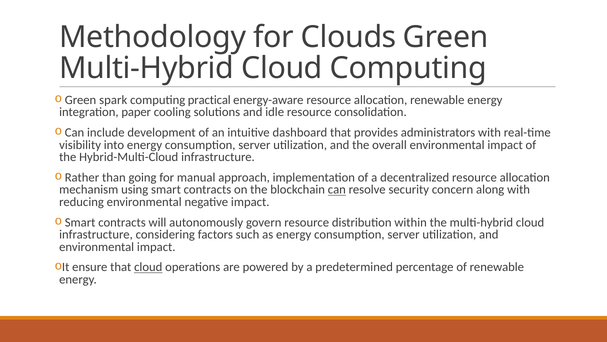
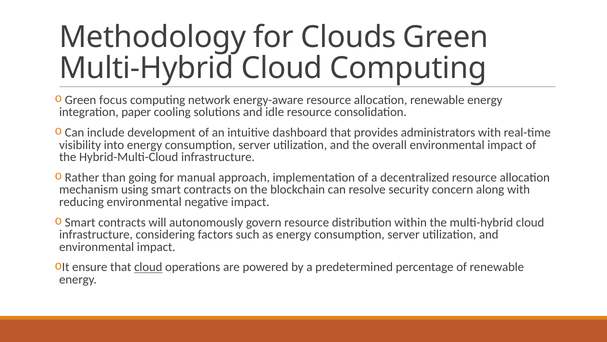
spark: spark -> focus
practical: practical -> network
can at (337, 189) underline: present -> none
